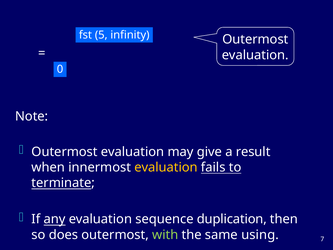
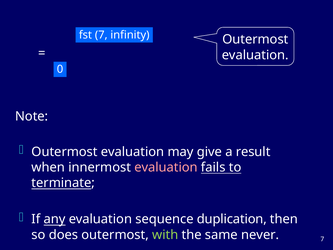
fst 5: 5 -> 7
evaluation at (166, 167) colour: yellow -> pink
using: using -> never
